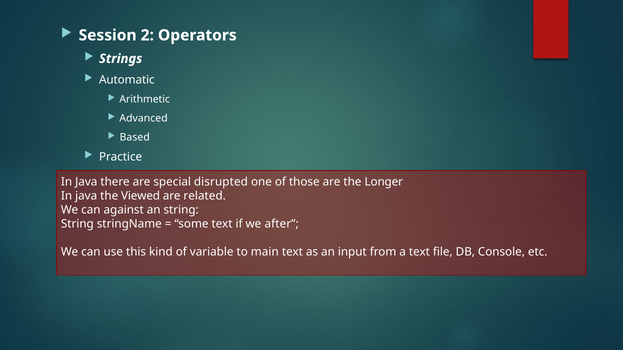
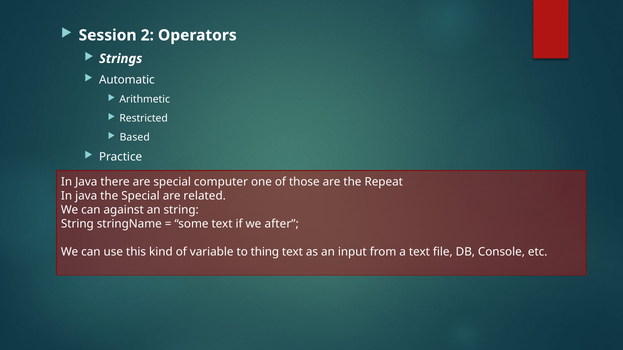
Advanced: Advanced -> Restricted
disrupted: disrupted -> computer
Longer: Longer -> Repeat
the Viewed: Viewed -> Special
main: main -> thing
